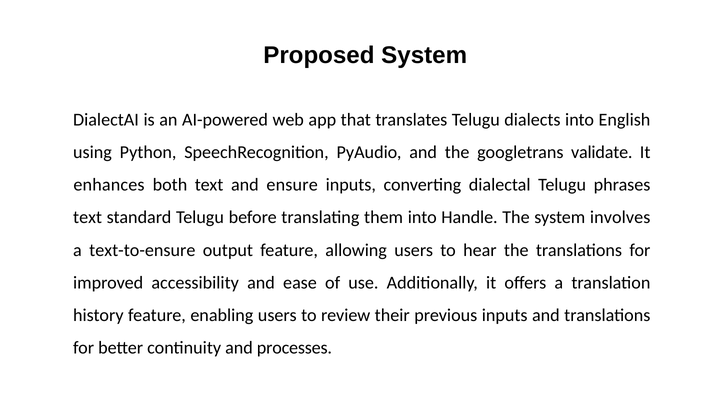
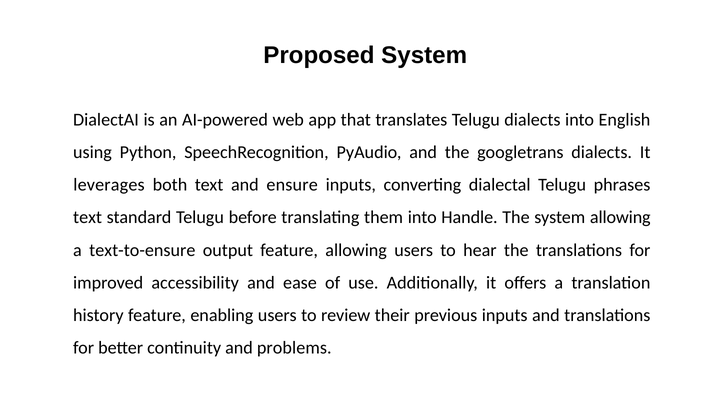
googletrans validate: validate -> dialects
enhances: enhances -> leverages
system involves: involves -> allowing
processes: processes -> problems
